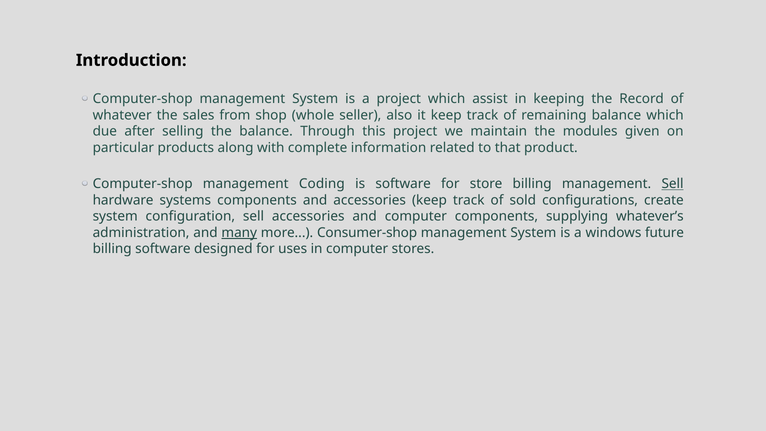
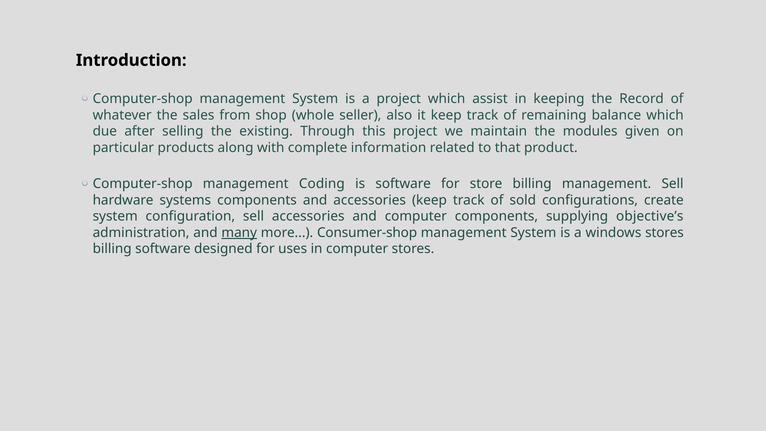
the balance: balance -> existing
Sell at (673, 184) underline: present -> none
whatever’s: whatever’s -> objective’s
windows future: future -> stores
